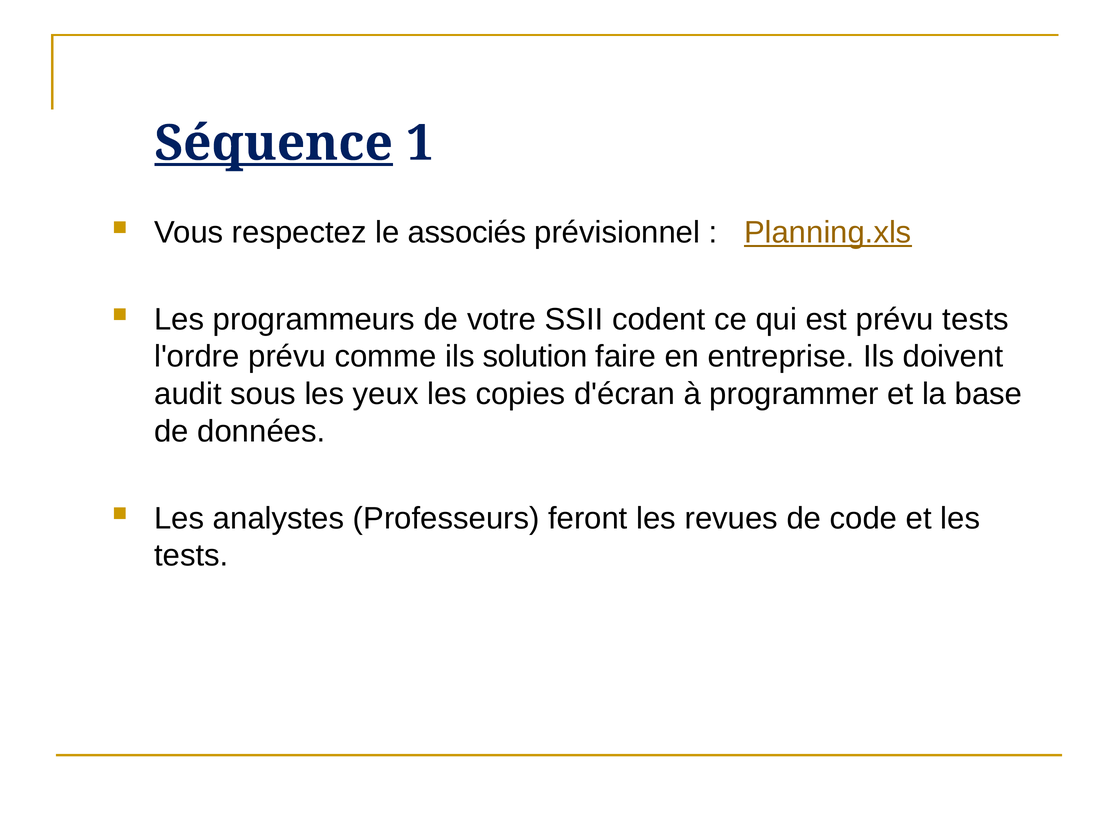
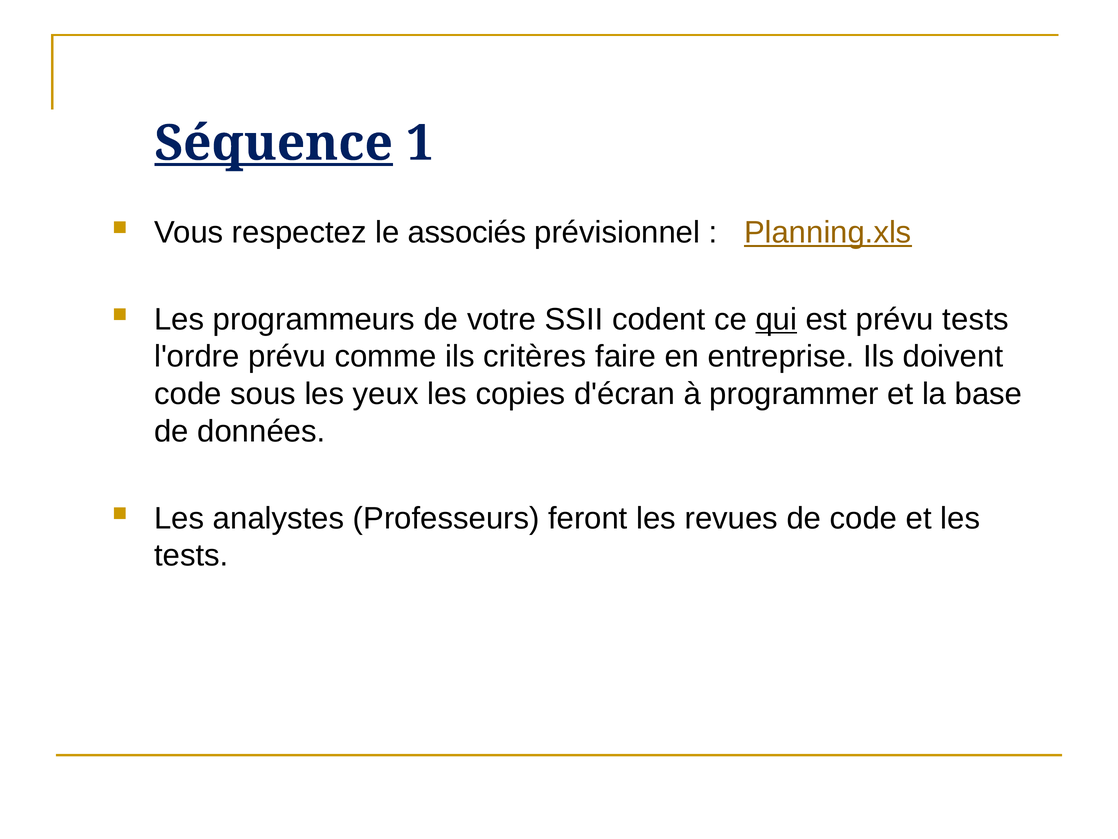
qui underline: none -> present
solution: solution -> critères
audit at (188, 394): audit -> code
